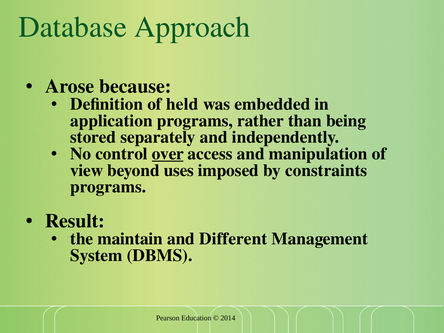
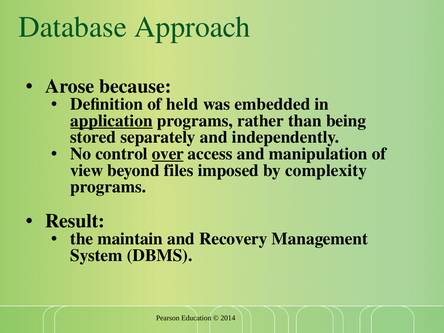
application underline: none -> present
uses: uses -> files
constraints: constraints -> complexity
Different: Different -> Recovery
